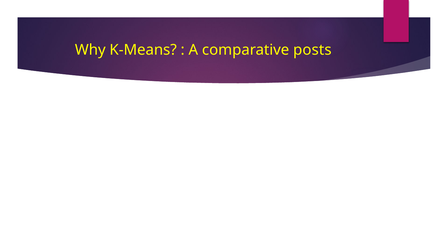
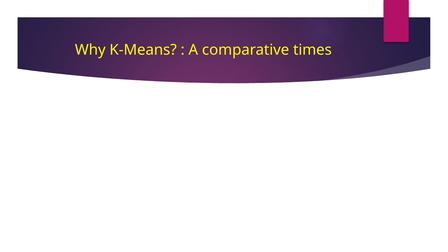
posts: posts -> times
